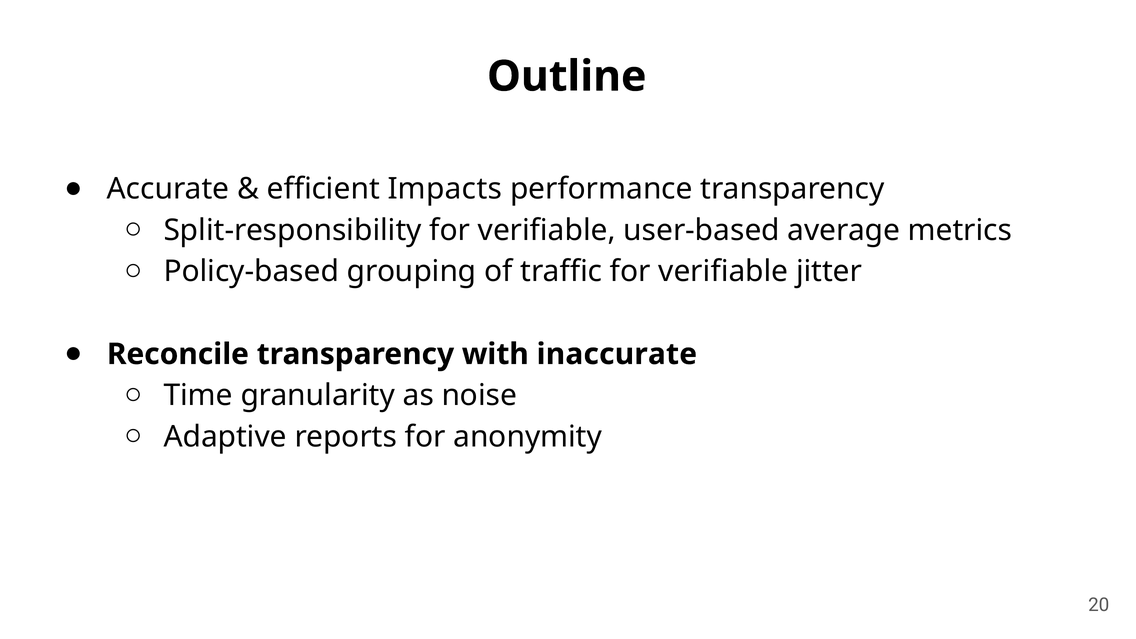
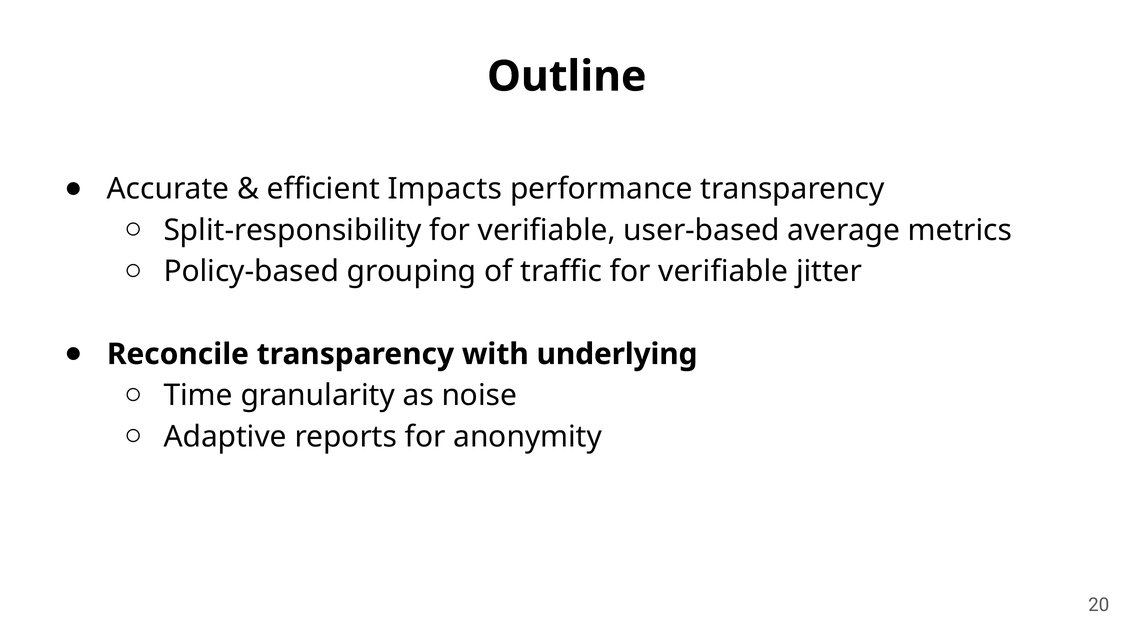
inaccurate: inaccurate -> underlying
